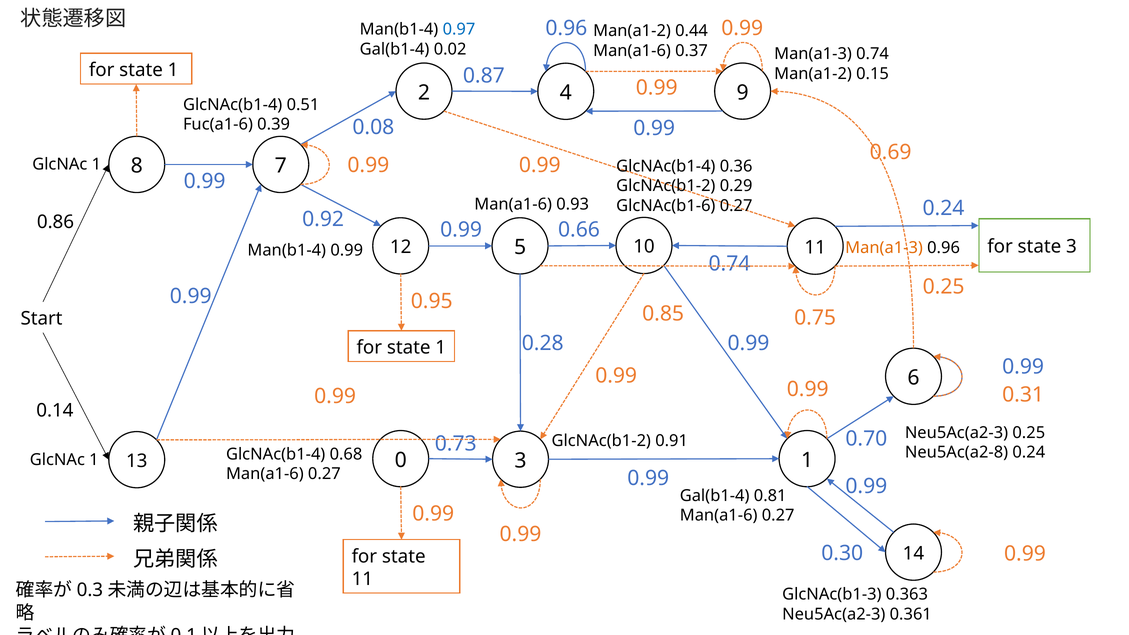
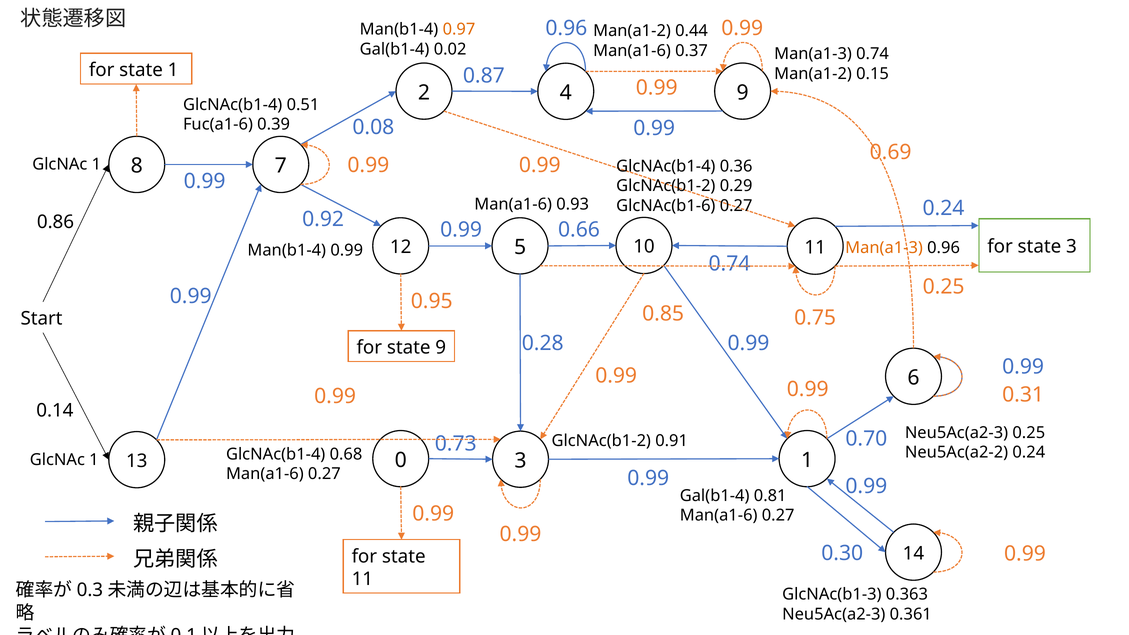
0.97 colour: blue -> orange
1 at (441, 348): 1 -> 9
Neu5Ac(a2-8: Neu5Ac(a2-8 -> Neu5Ac(a2-2
